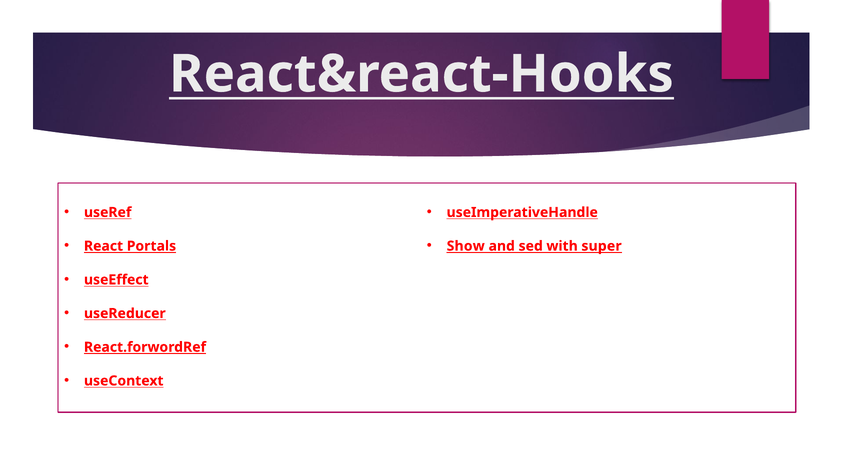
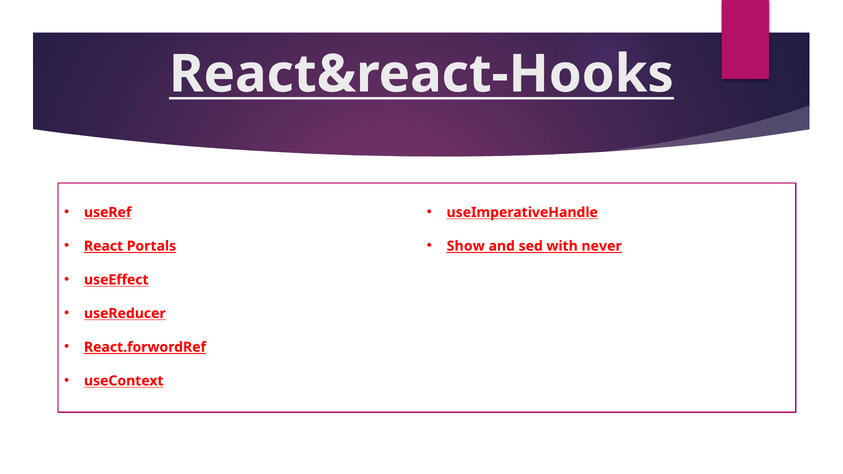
super: super -> never
